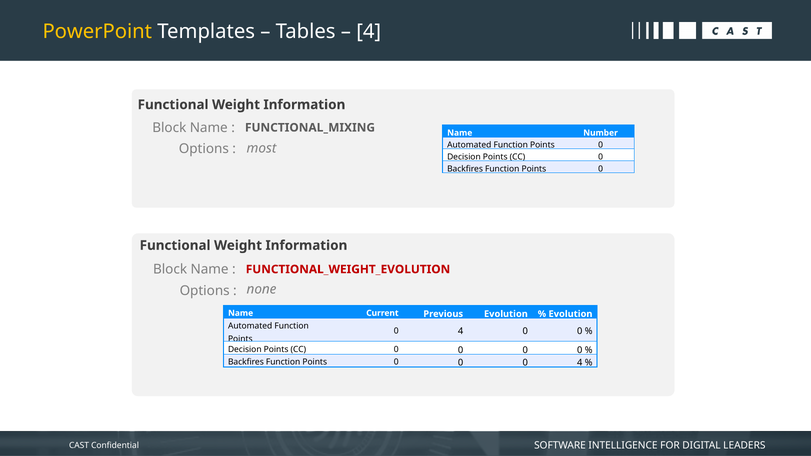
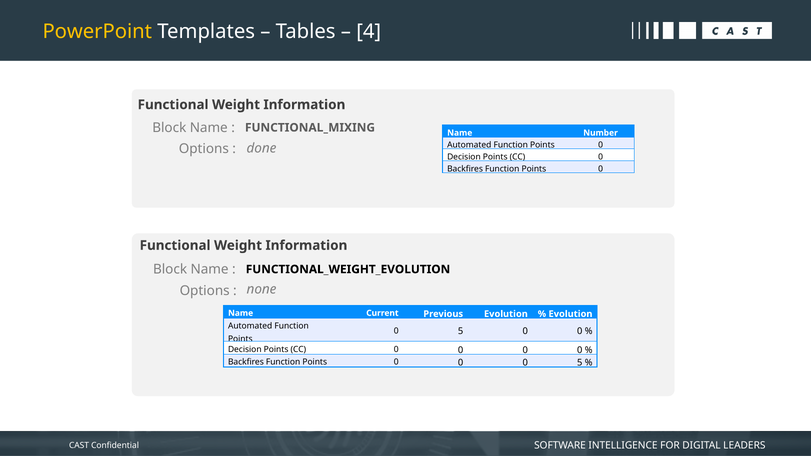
most: most -> done
FUNCTIONAL_WEIGHT_EVOLUTION colour: red -> black
4 at (461, 331): 4 -> 5
0 0 4: 4 -> 5
